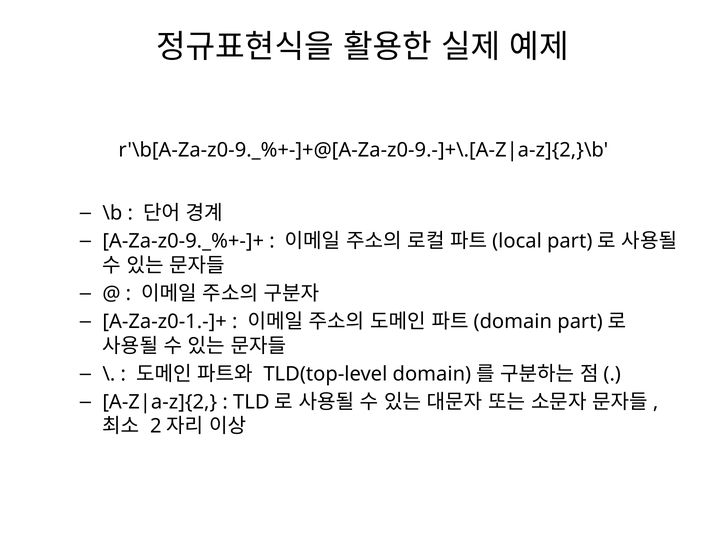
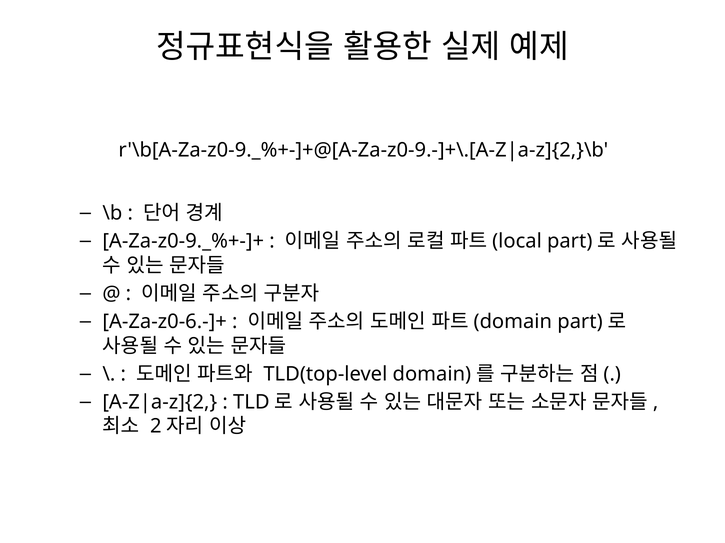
A-Za-z0-1.-]+: A-Za-z0-1.-]+ -> A-Za-z0-6.-]+
